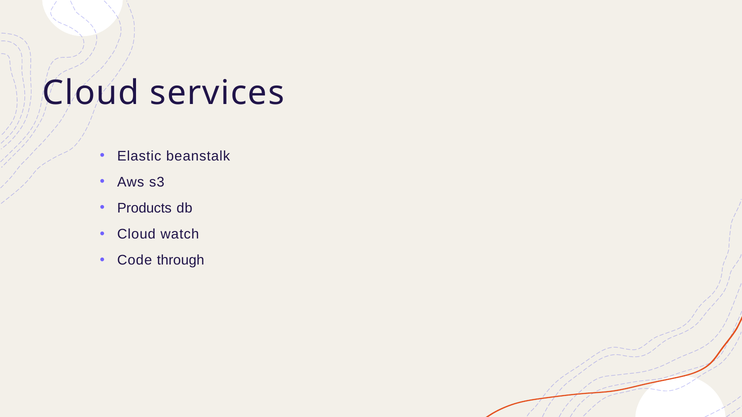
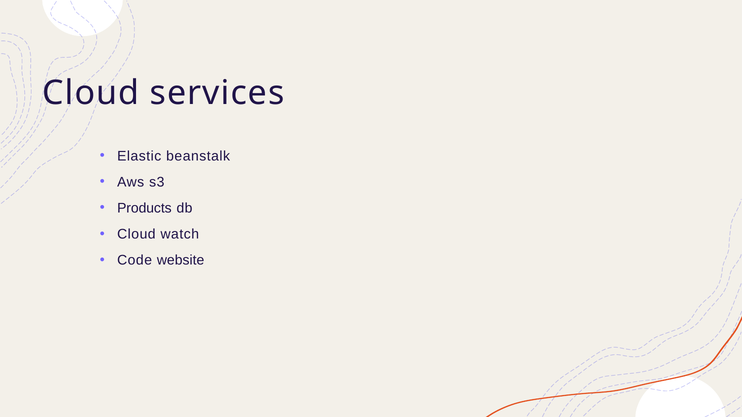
through: through -> website
